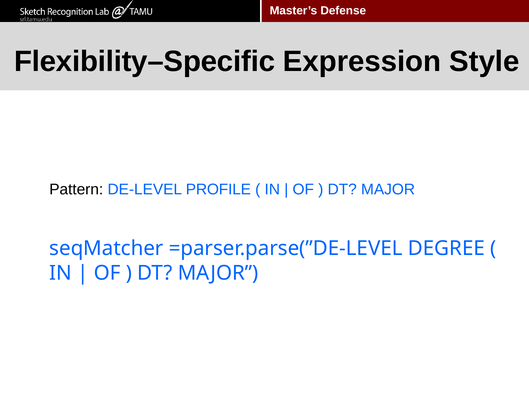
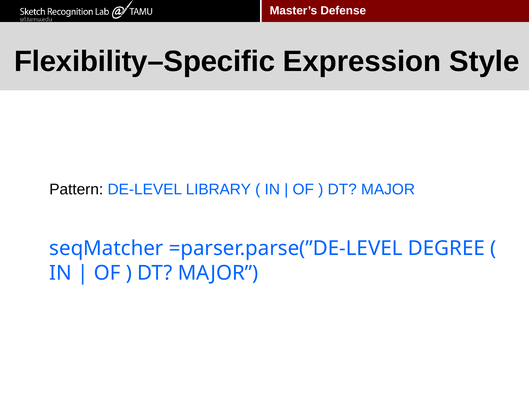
PROFILE: PROFILE -> LIBRARY
